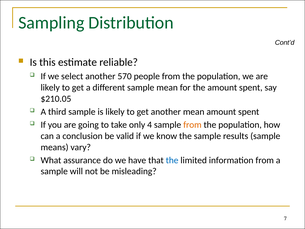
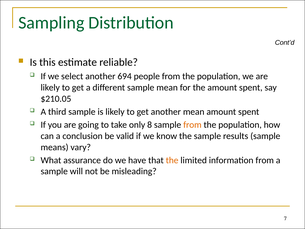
570: 570 -> 694
4: 4 -> 8
the at (172, 160) colour: blue -> orange
